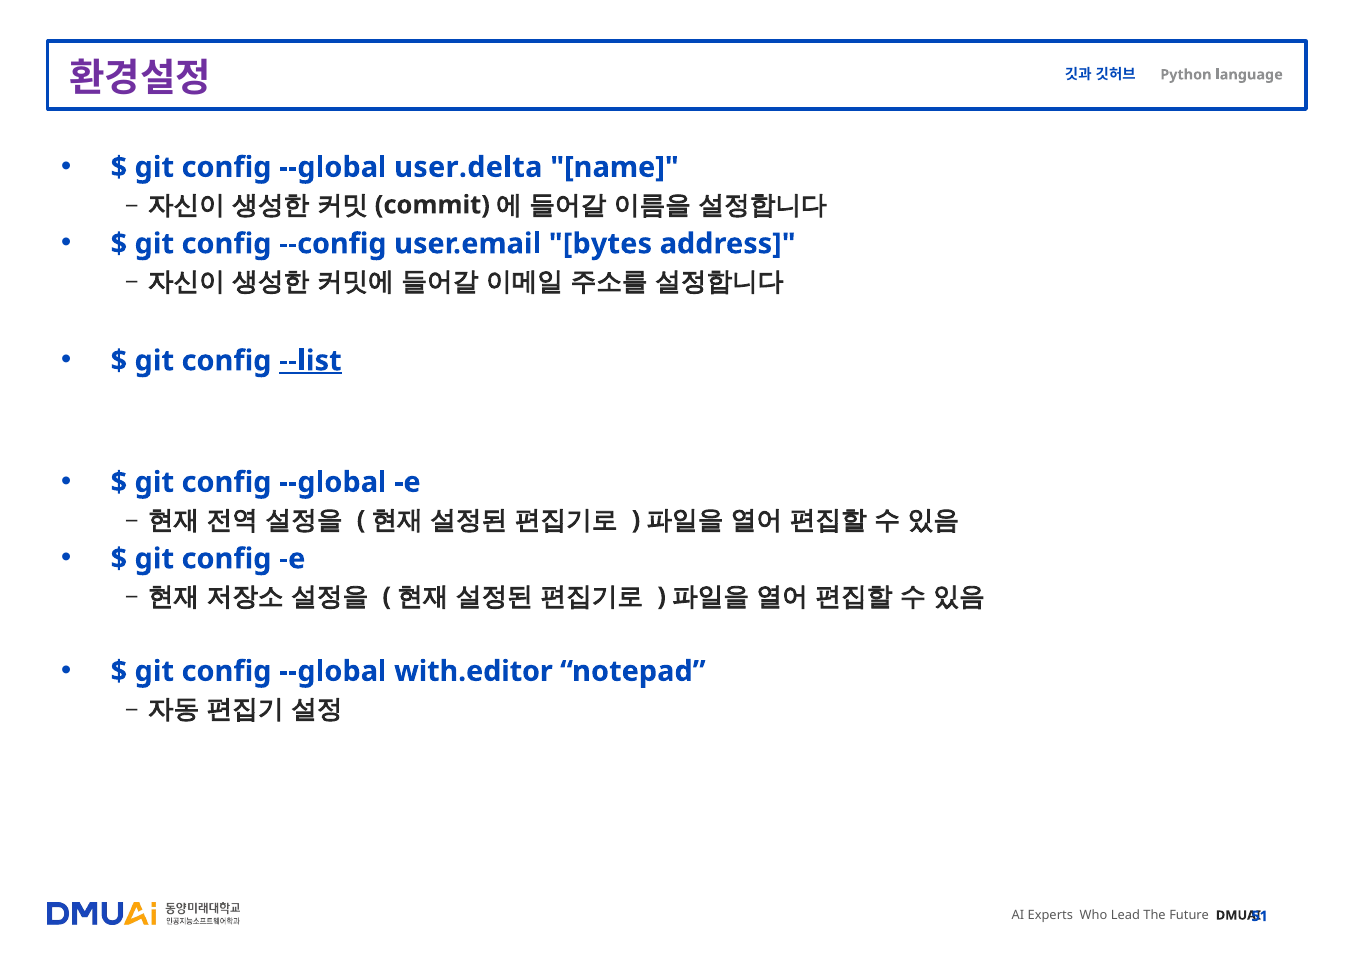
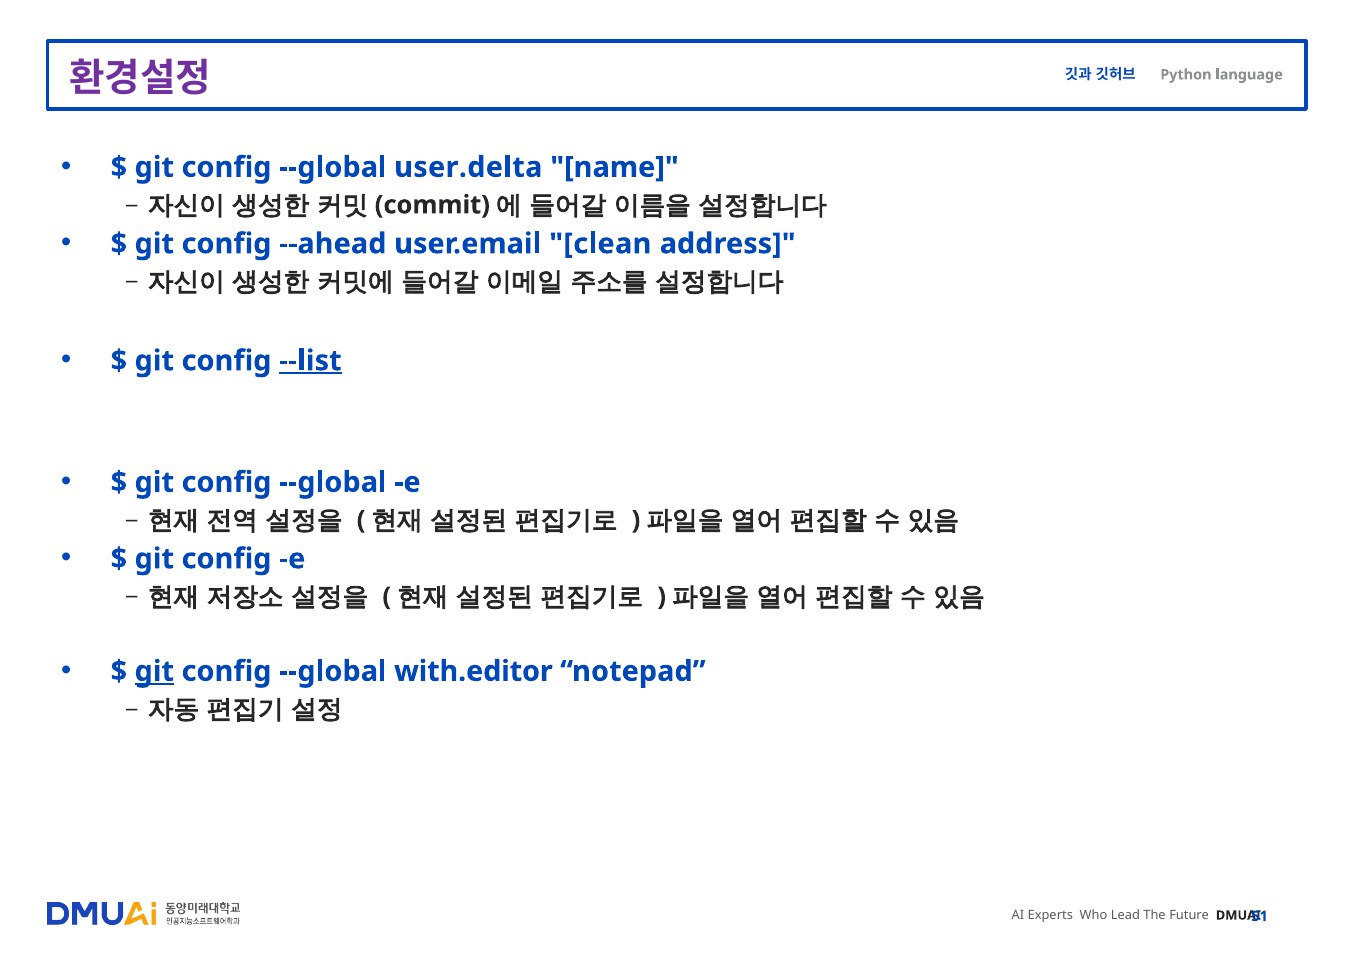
--config: --config -> --ahead
bytes: bytes -> clean
git at (154, 672) underline: none -> present
